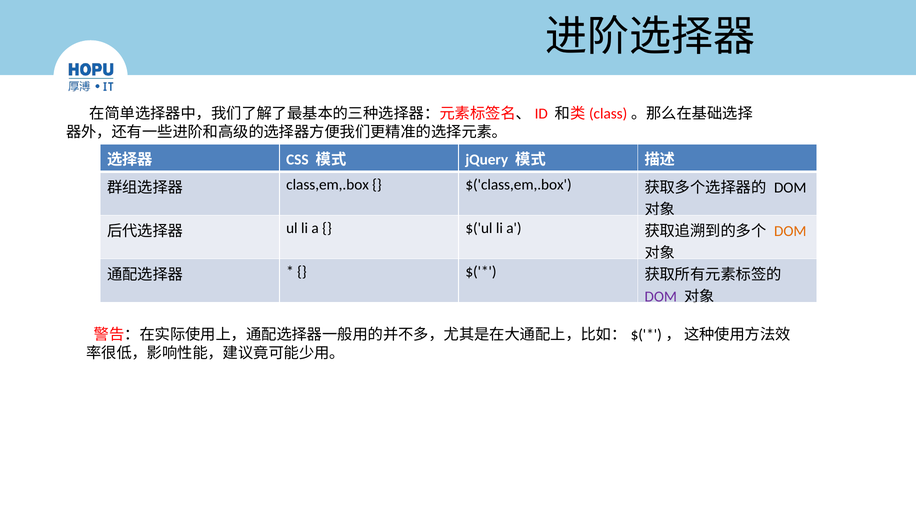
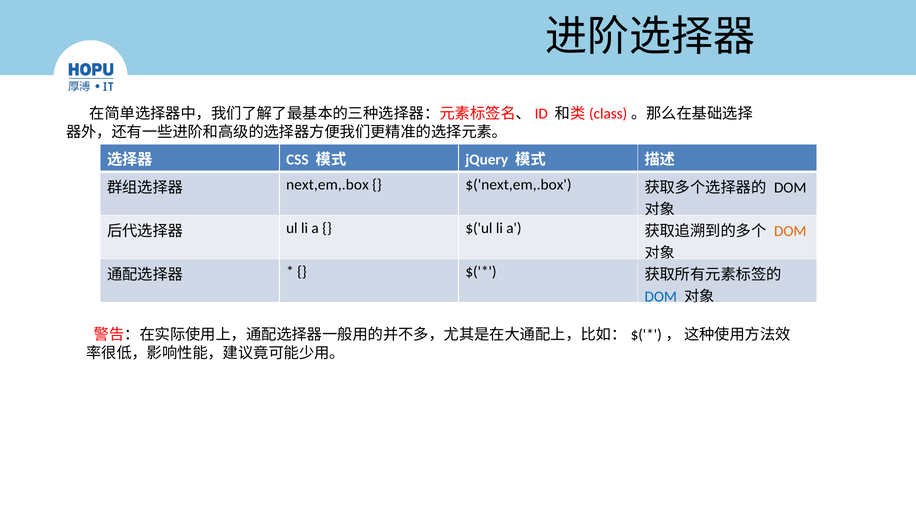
class,em,.box: class,em,.box -> next,em,.box
$('class,em,.box: $('class,em,.box -> $('next,em,.box
DOM at (661, 297) colour: purple -> blue
